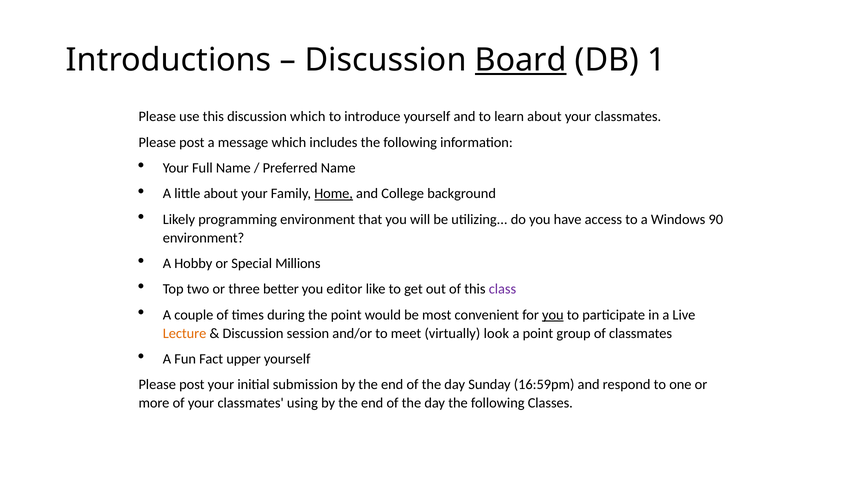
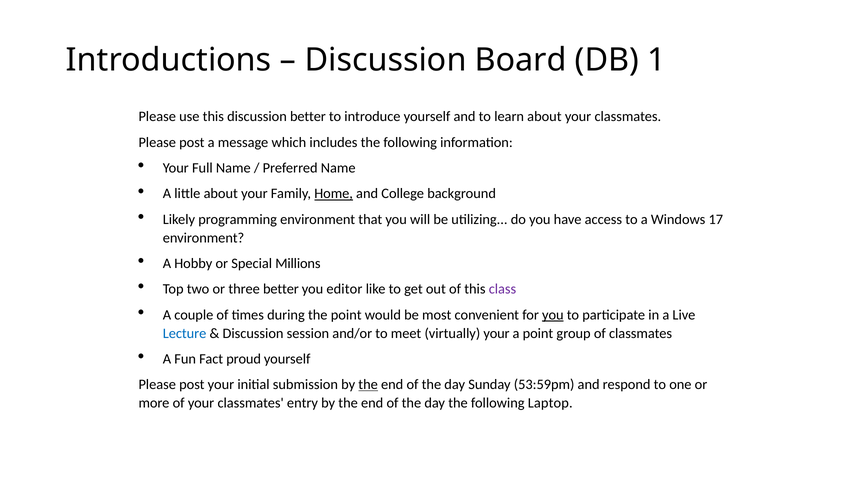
Board underline: present -> none
discussion which: which -> better
90: 90 -> 17
Lecture colour: orange -> blue
virtually look: look -> your
upper: upper -> proud
the at (368, 385) underline: none -> present
16:59pm: 16:59pm -> 53:59pm
using: using -> entry
Classes: Classes -> Laptop
